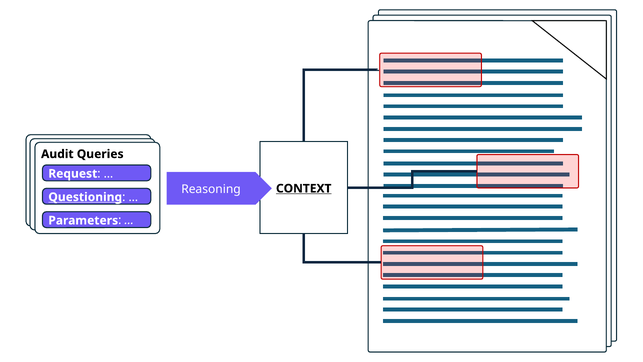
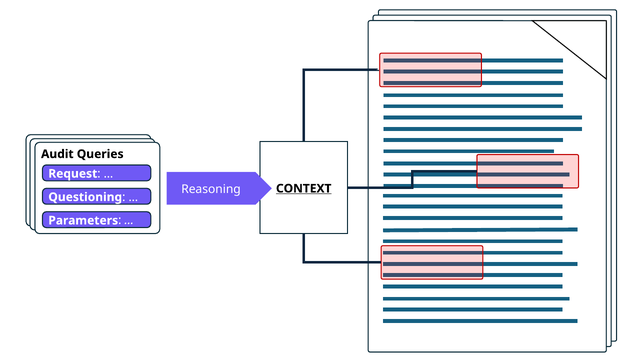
Questioning underline: present -> none
